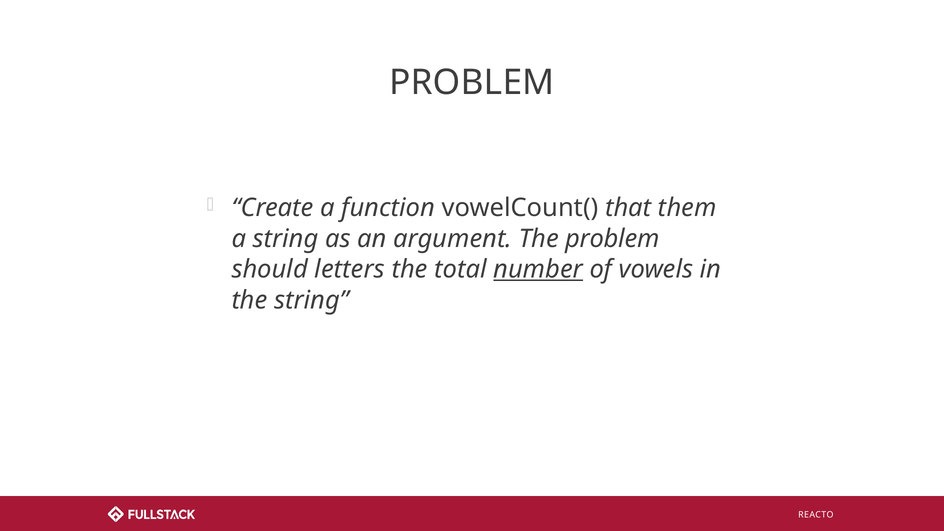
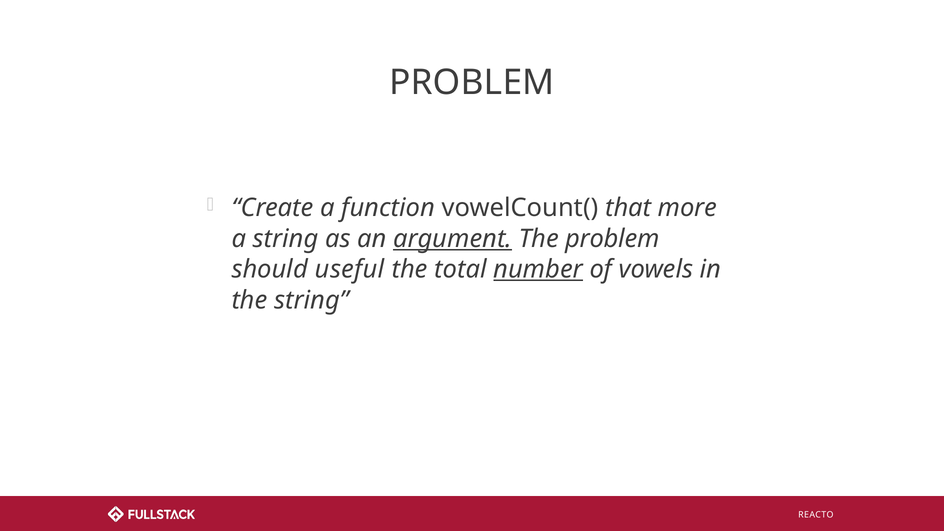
them: them -> more
argument underline: none -> present
letters: letters -> useful
